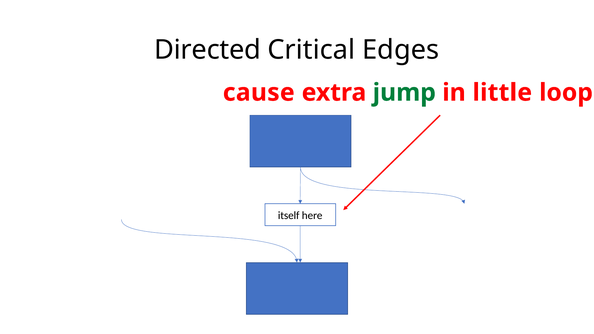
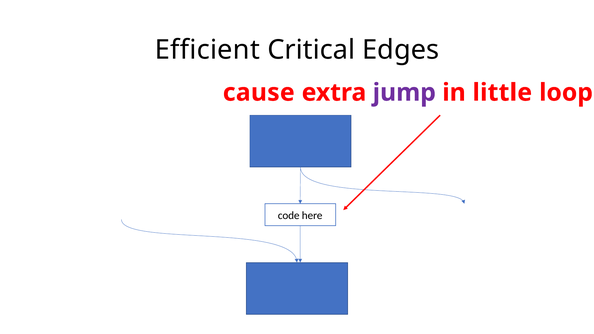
Directed: Directed -> Efficient
jump colour: green -> purple
itself: itself -> code
